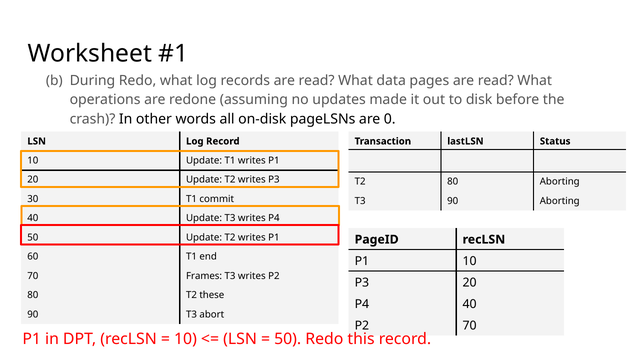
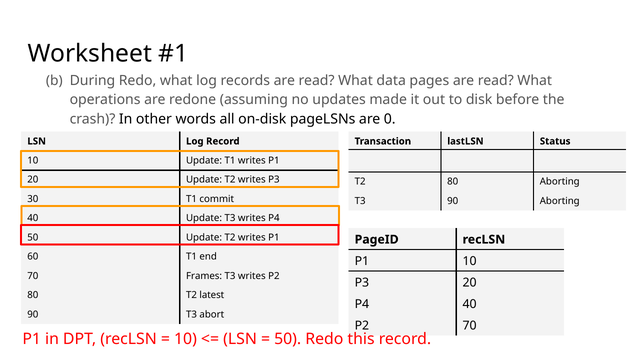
these: these -> latest
